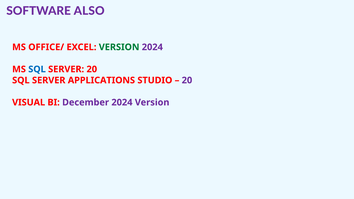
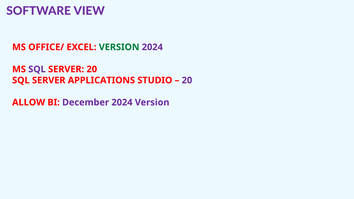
ALSO: ALSO -> VIEW
SQL at (37, 69) colour: blue -> purple
VISUAL: VISUAL -> ALLOW
